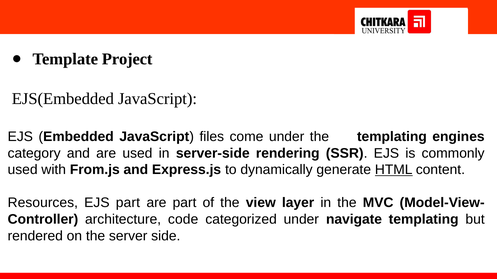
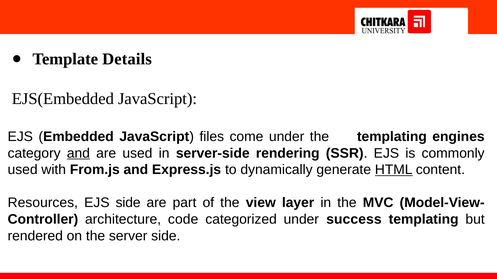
Project: Project -> Details
and at (78, 153) underline: none -> present
EJS part: part -> side
navigate: navigate -> success
